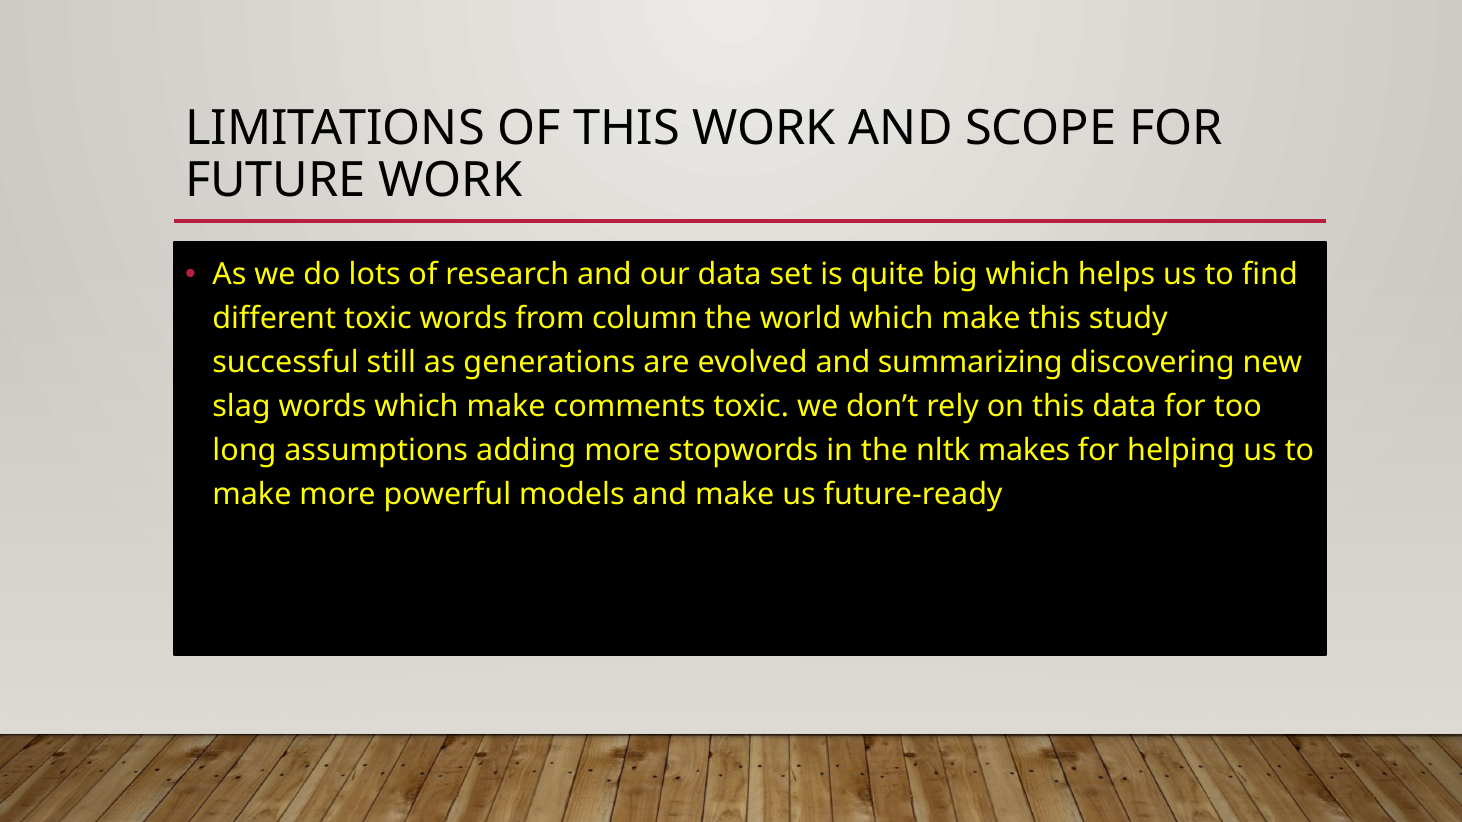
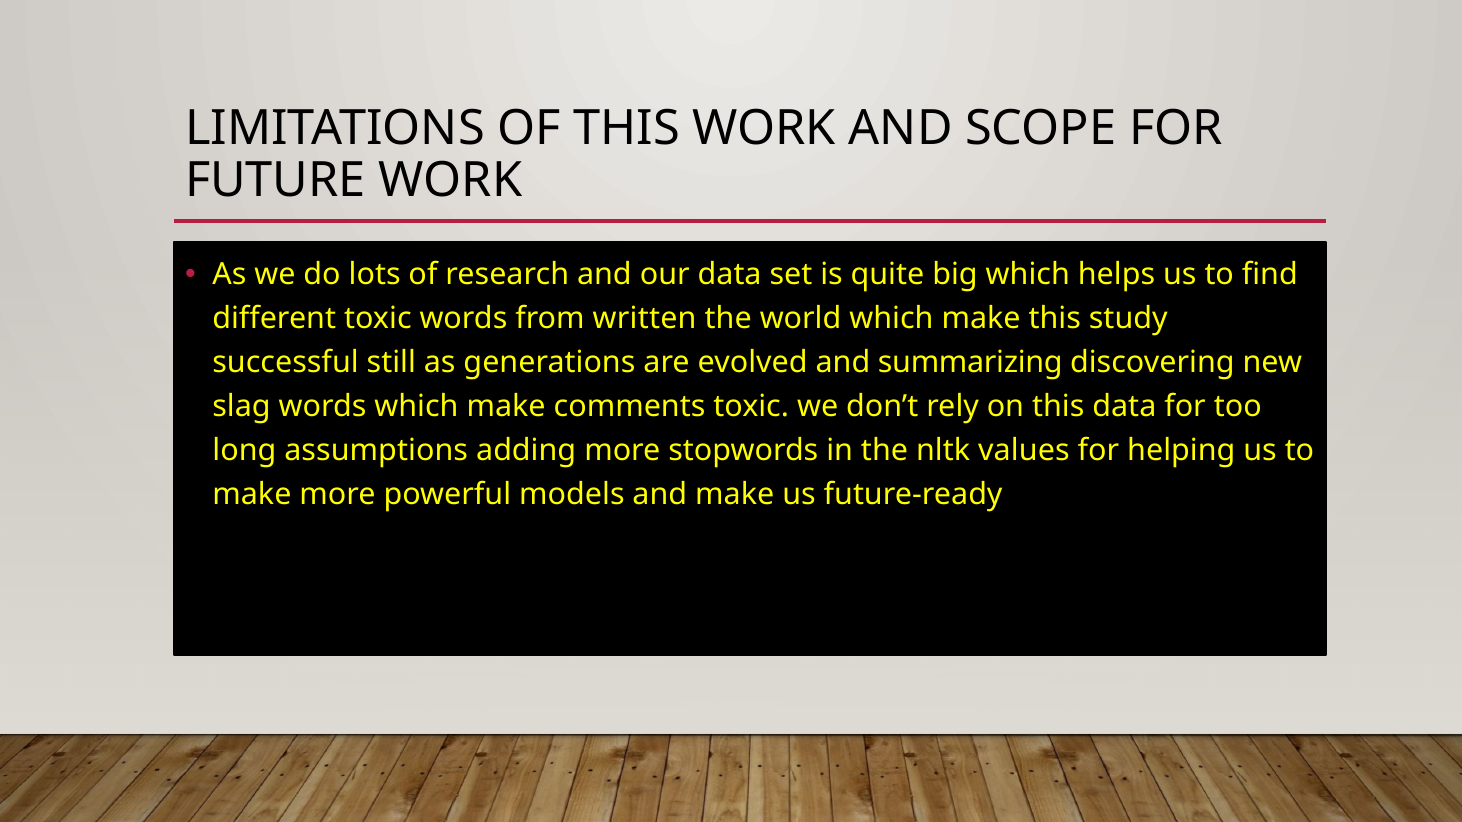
column: column -> written
makes: makes -> values
